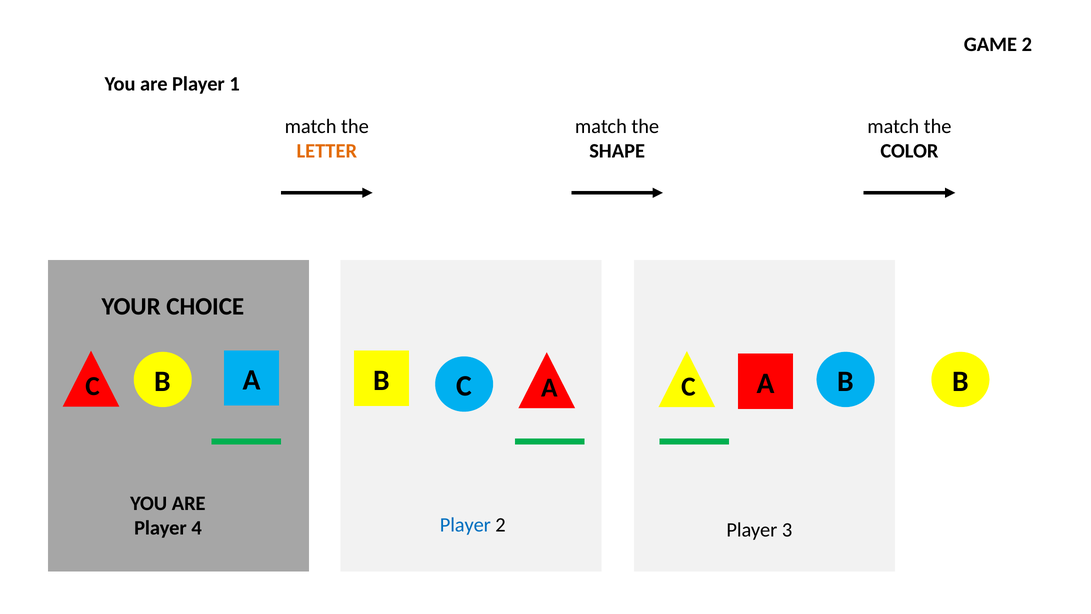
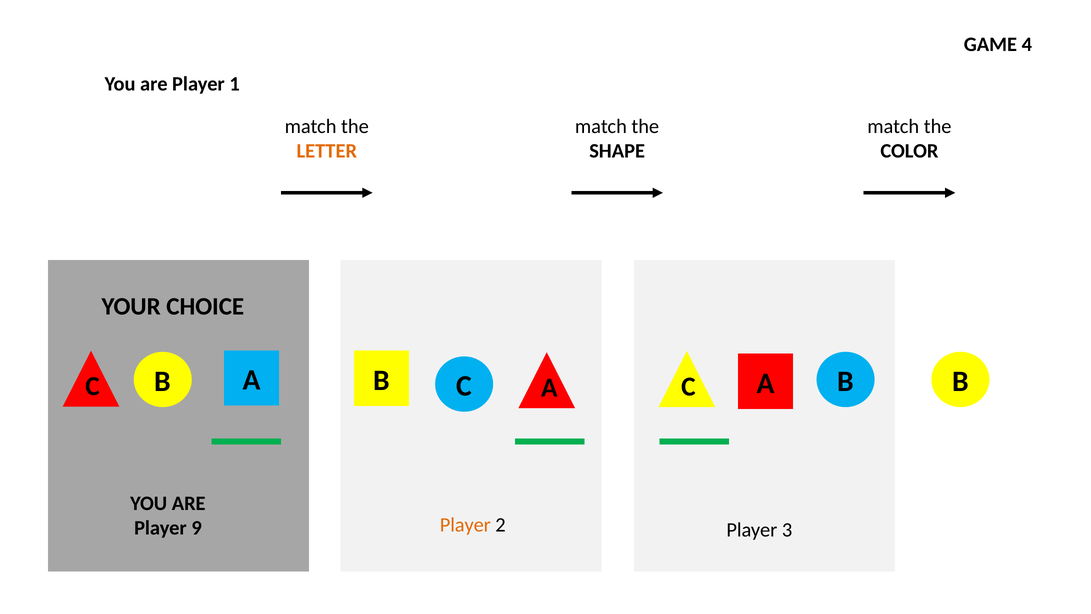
GAME 2: 2 -> 4
Player at (465, 525) colour: blue -> orange
4: 4 -> 9
